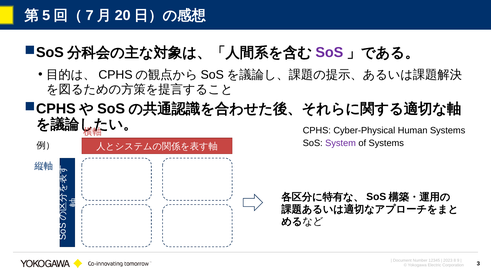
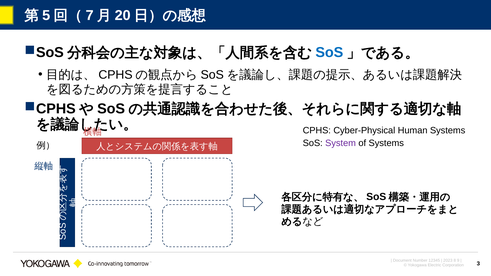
SoS at (329, 53) colour: purple -> blue
